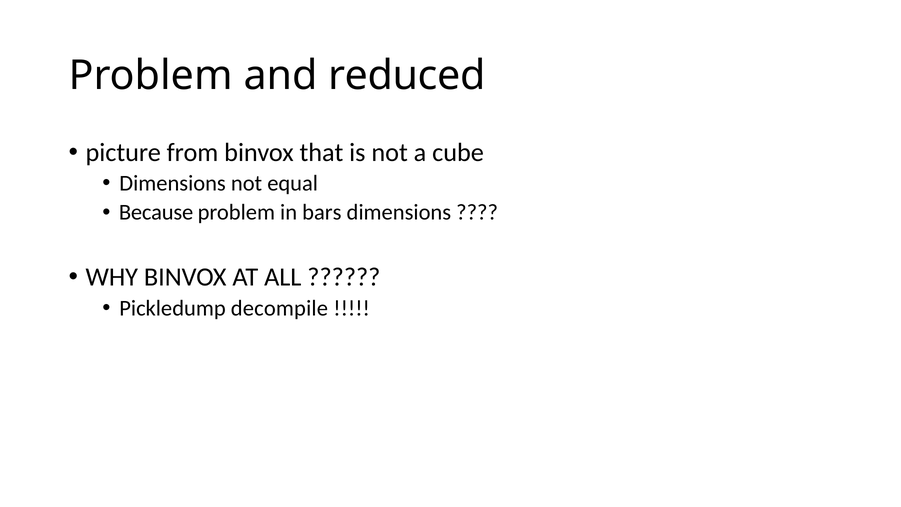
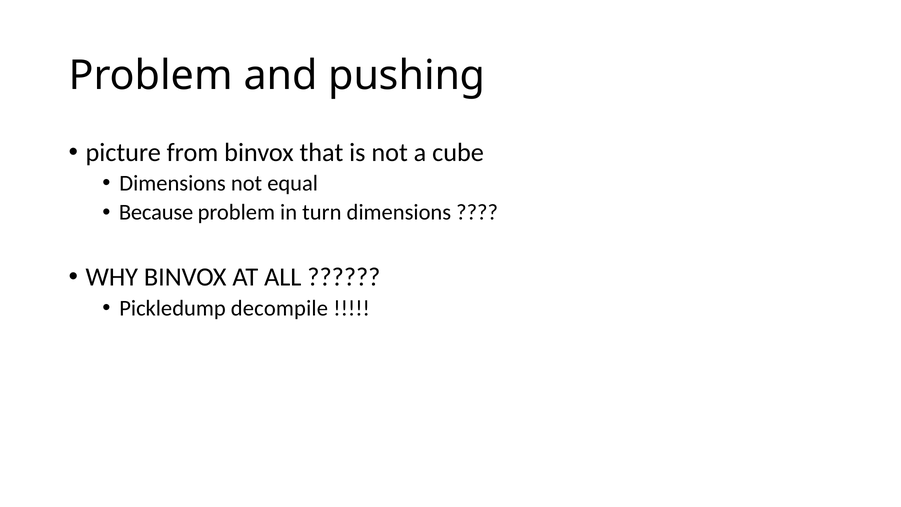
reduced: reduced -> pushing
bars: bars -> turn
